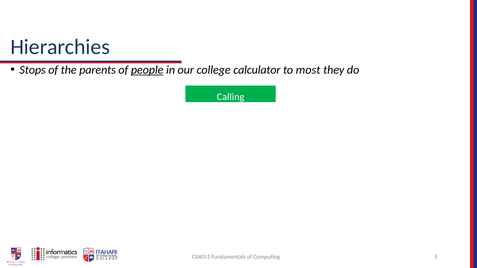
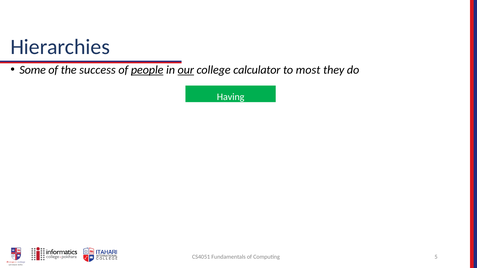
Stops: Stops -> Some
parents: parents -> success
our underline: none -> present
Calling: Calling -> Having
